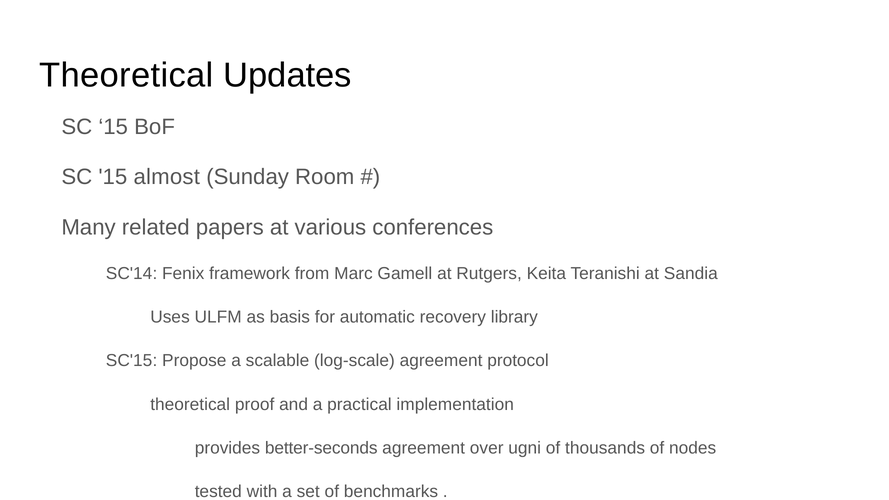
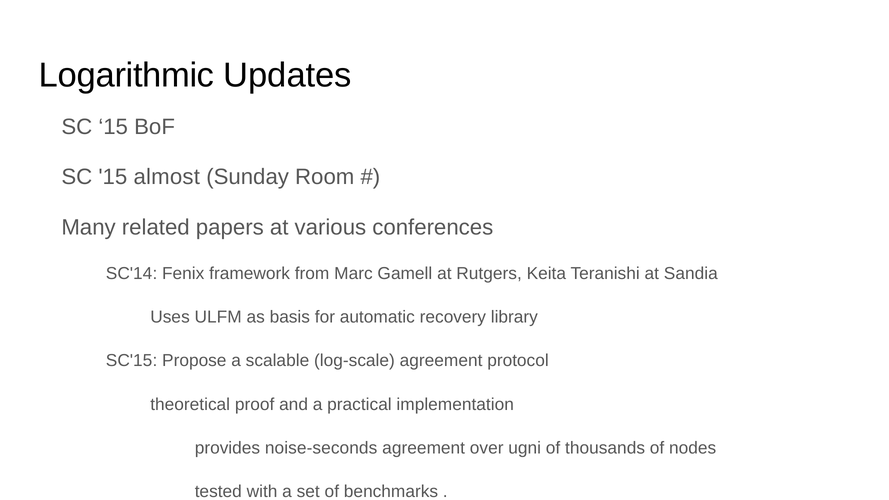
Theoretical at (126, 75): Theoretical -> Logarithmic
better-seconds: better-seconds -> noise-seconds
